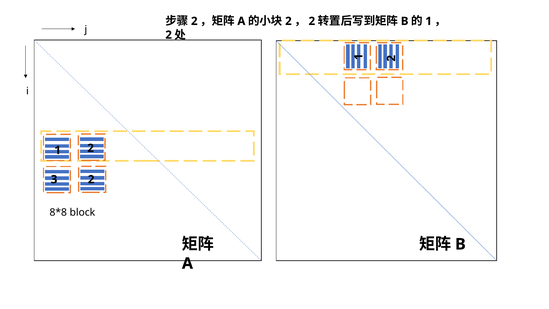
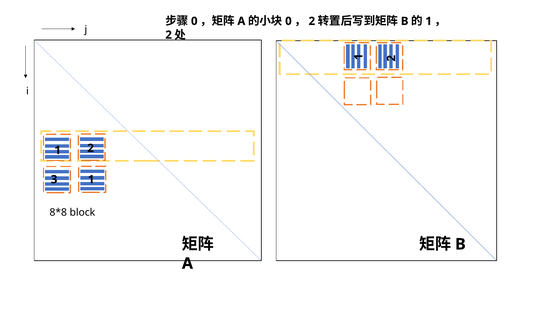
2 at (194, 21): 2 -> 0
2 at (288, 21): 2 -> 0
3 2: 2 -> 1
